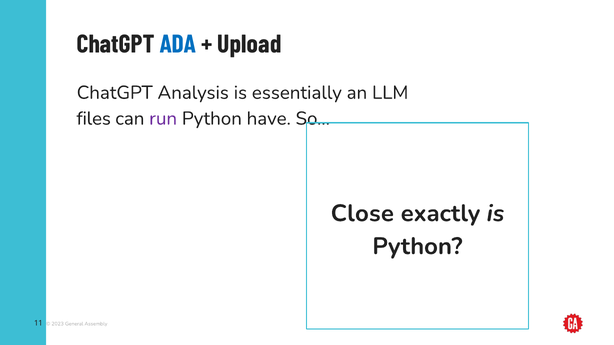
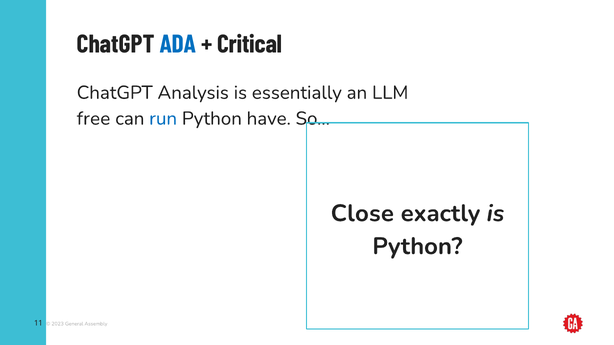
Upload: Upload -> Critical
files: files -> free
run colour: purple -> blue
